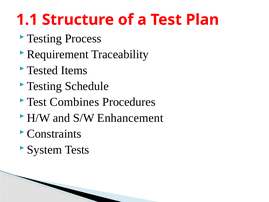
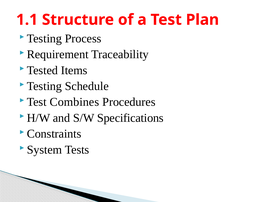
Enhancement: Enhancement -> Specifications
